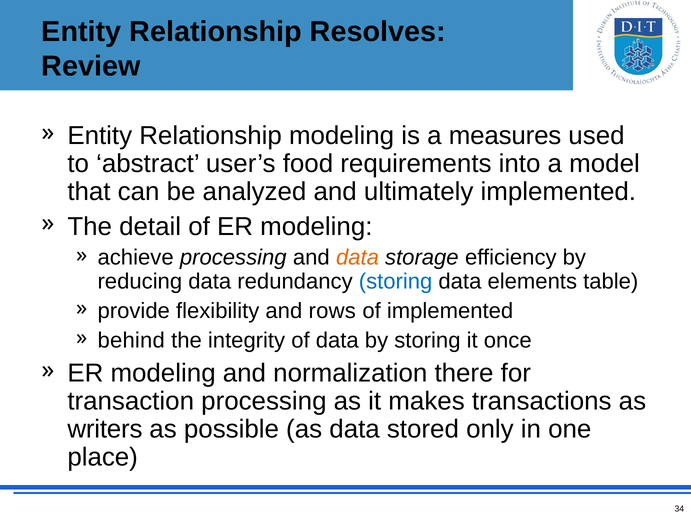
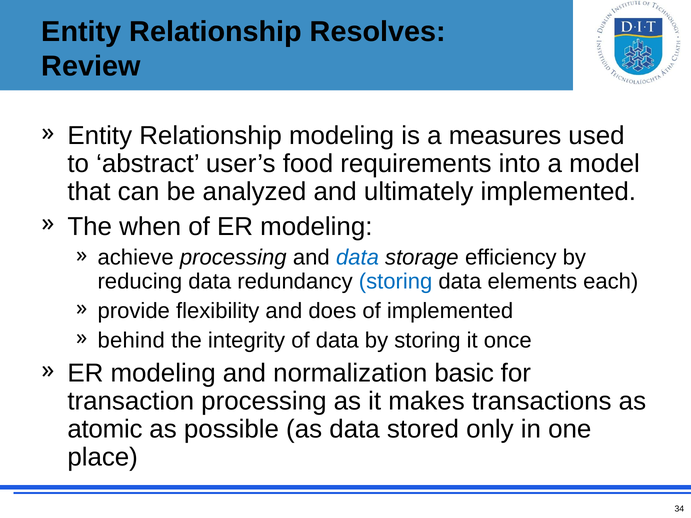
detail: detail -> when
data at (357, 258) colour: orange -> blue
table: table -> each
rows: rows -> does
there: there -> basic
writers: writers -> atomic
